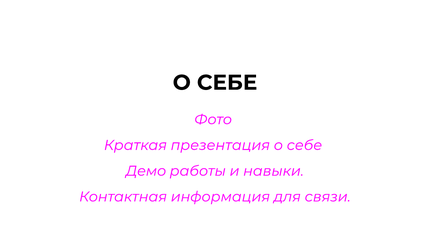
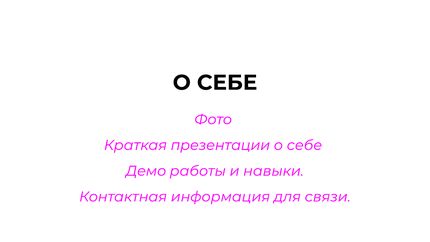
презентация: презентация -> презентации
